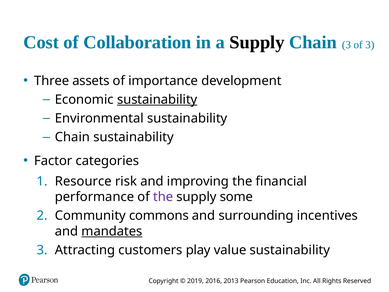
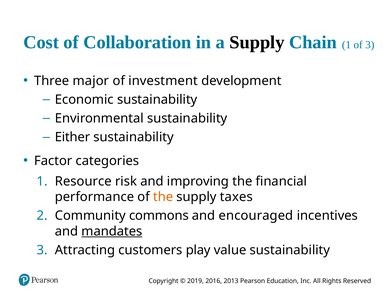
Chain 3: 3 -> 1
assets: assets -> major
importance: importance -> investment
sustainability at (157, 99) underline: present -> none
Chain at (72, 137): Chain -> Either
the at (163, 197) colour: purple -> orange
some: some -> taxes
surrounding: surrounding -> encouraged
